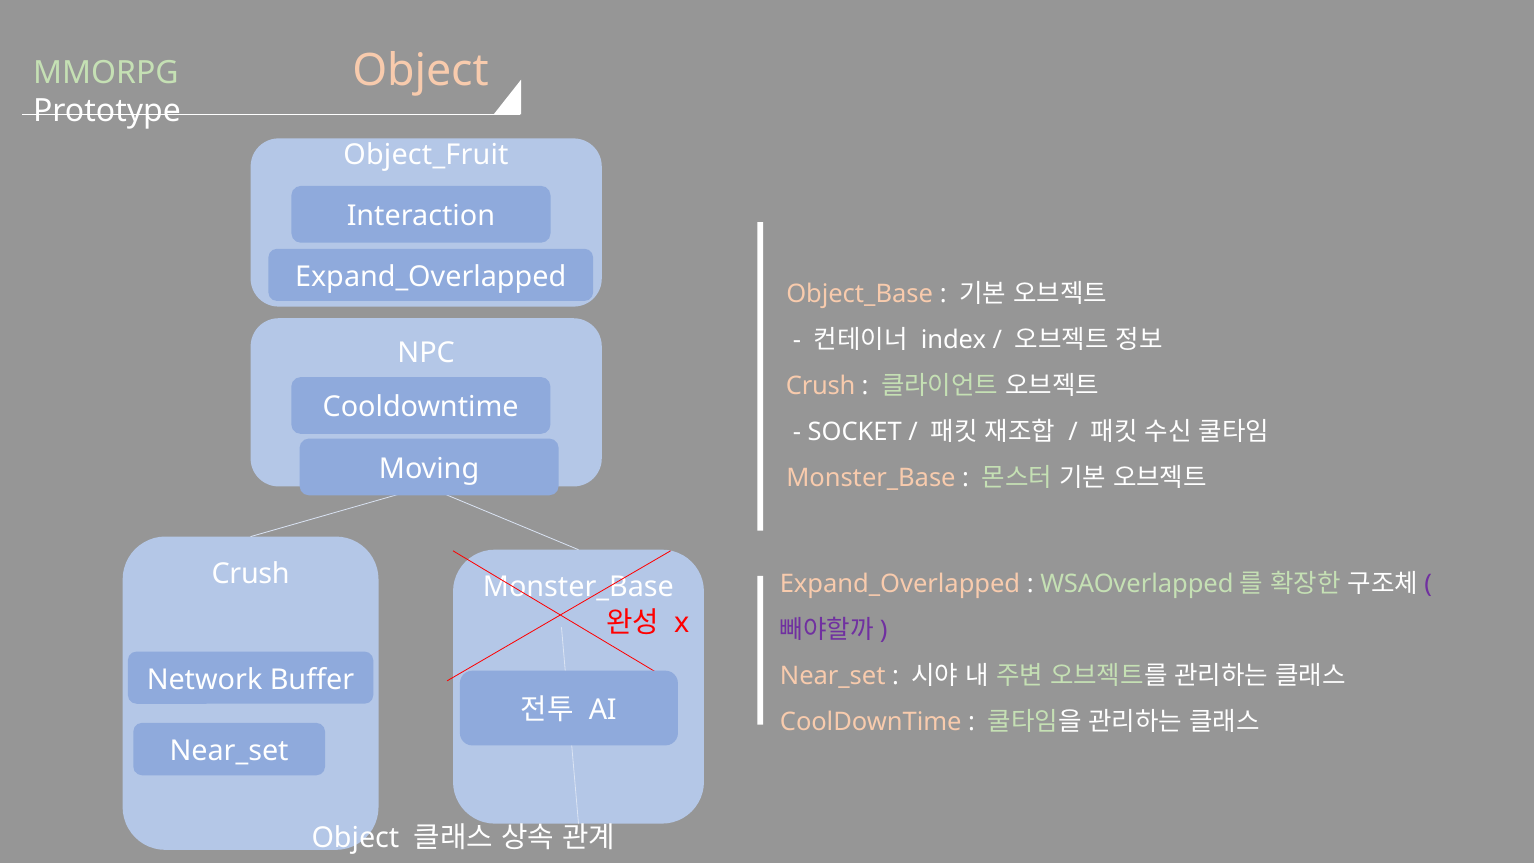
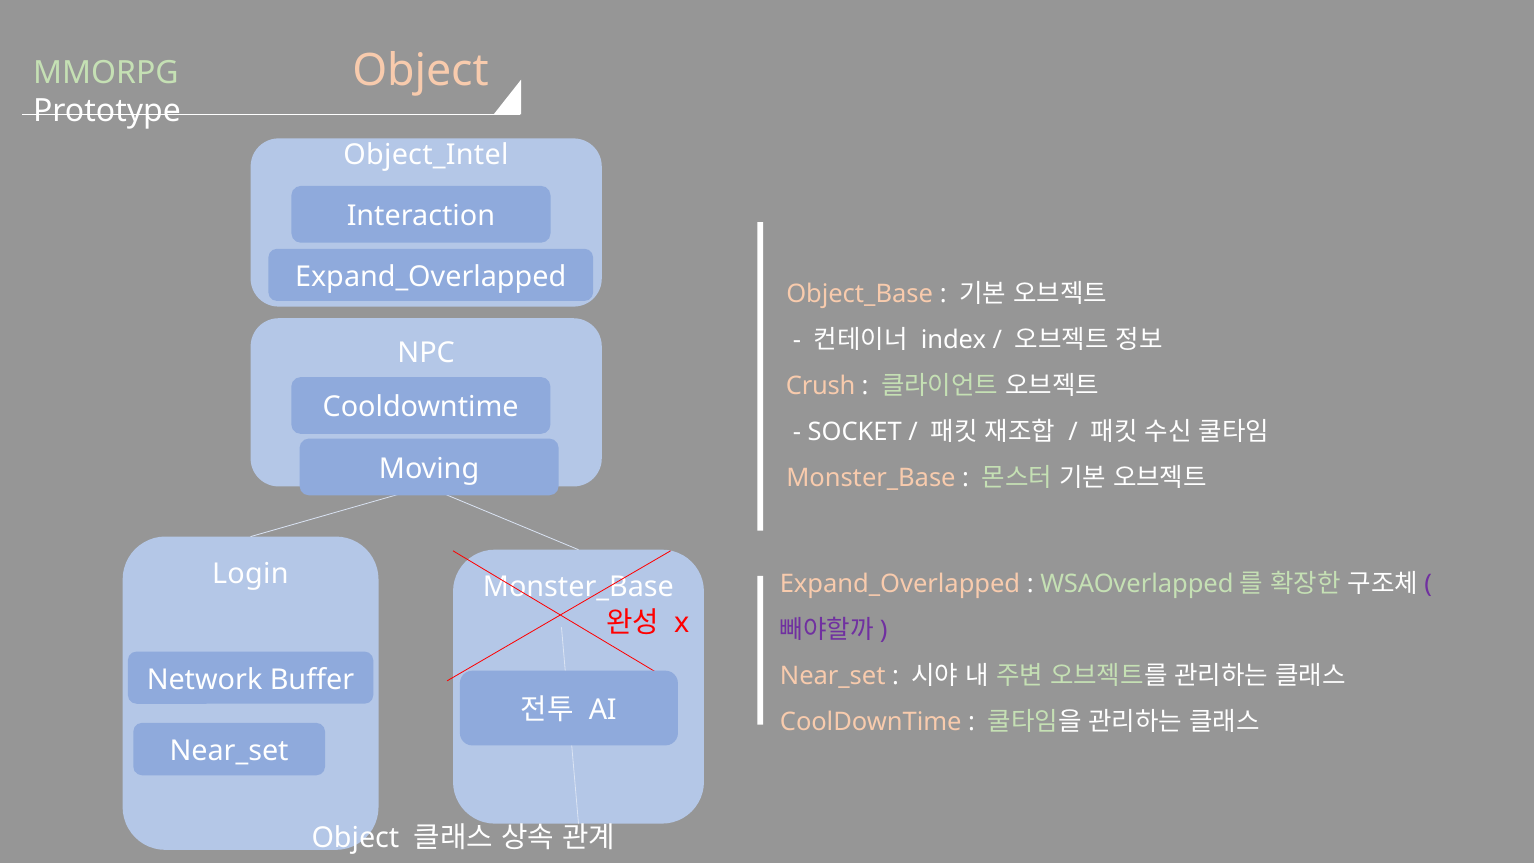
Object_Fruit: Object_Fruit -> Object_Intel
Crush at (251, 574): Crush -> Login
